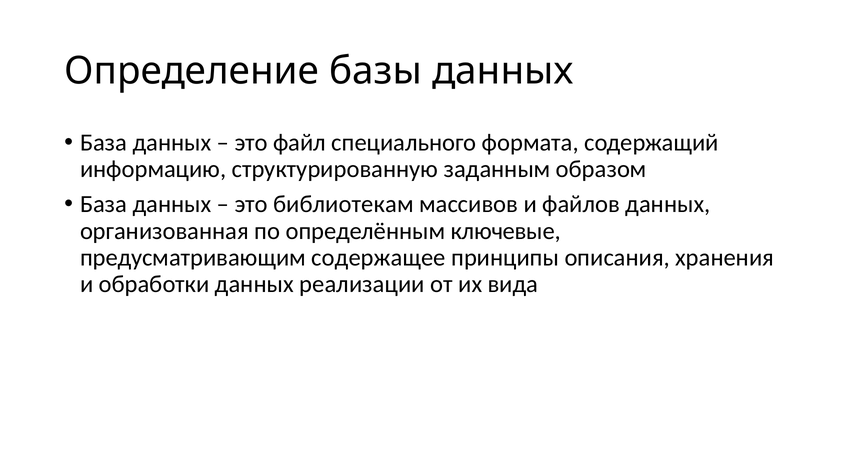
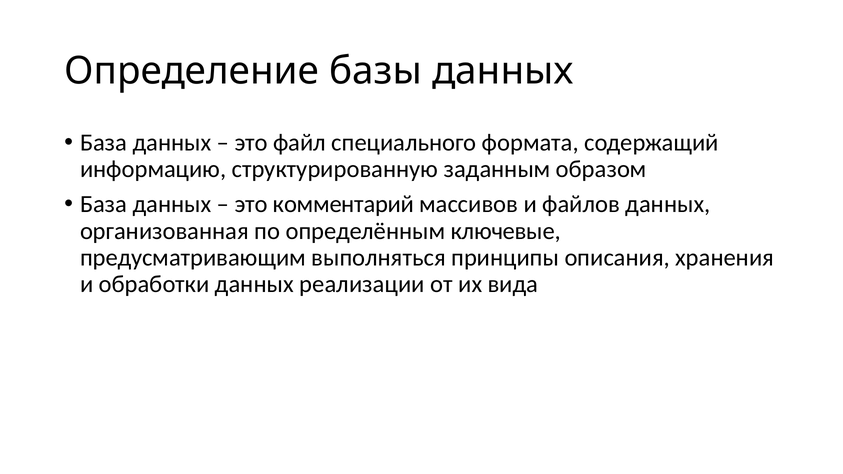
библиотекам: библиотекам -> комментарий
содержащее: содержащее -> выполняться
